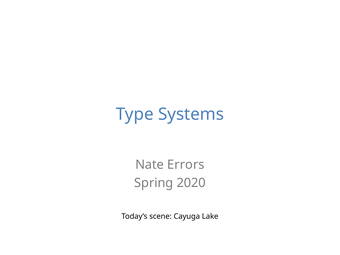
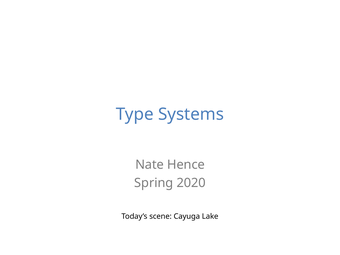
Errors: Errors -> Hence
